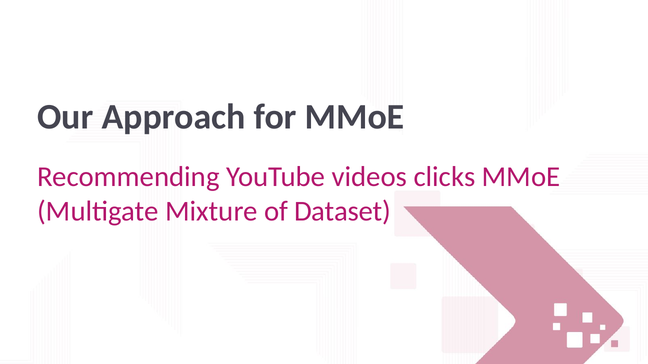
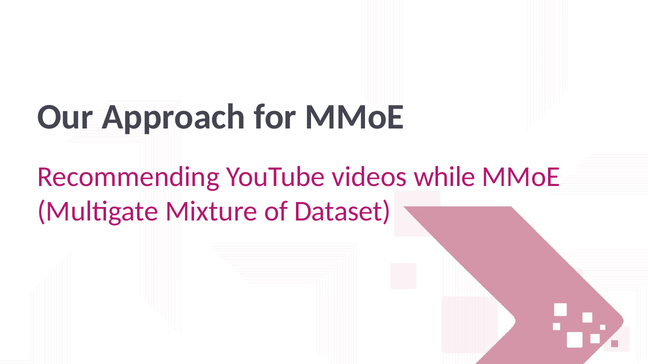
clicks: clicks -> while
